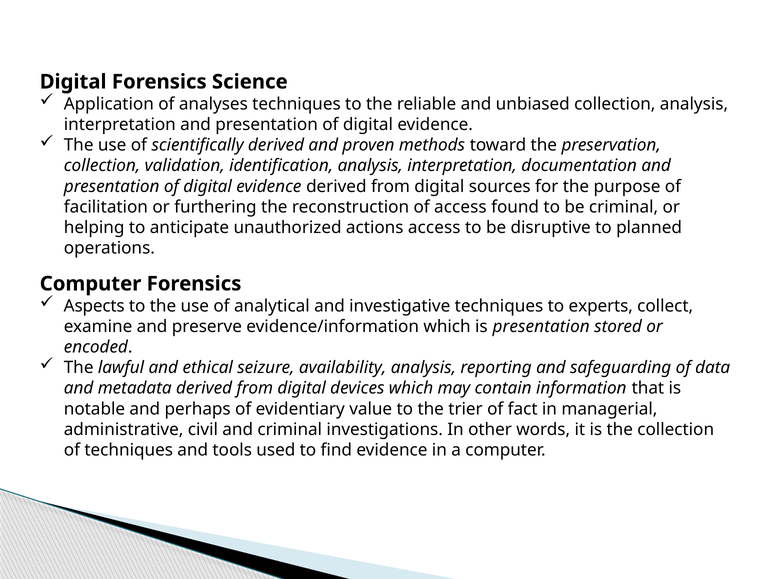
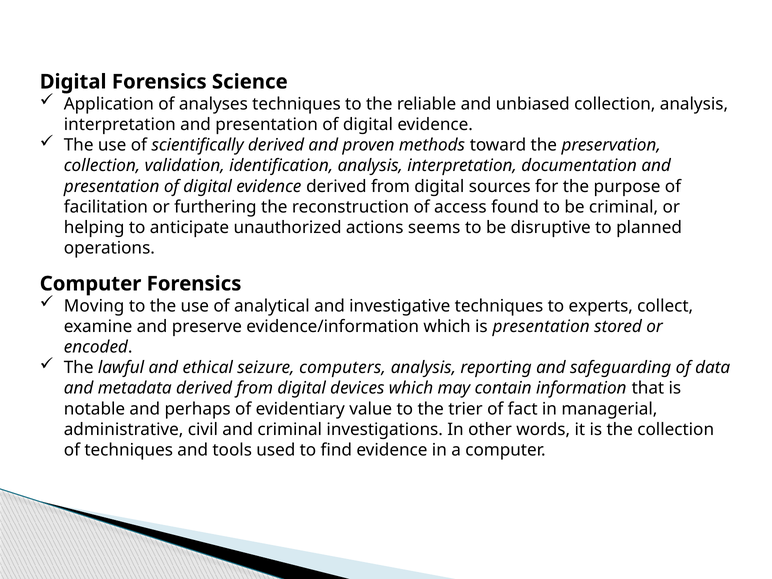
actions access: access -> seems
Aspects: Aspects -> Moving
availability: availability -> computers
